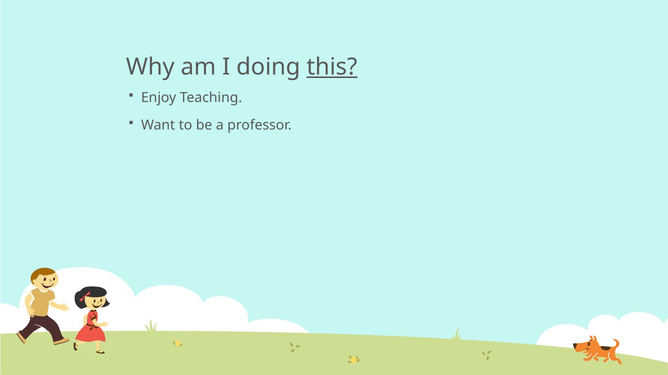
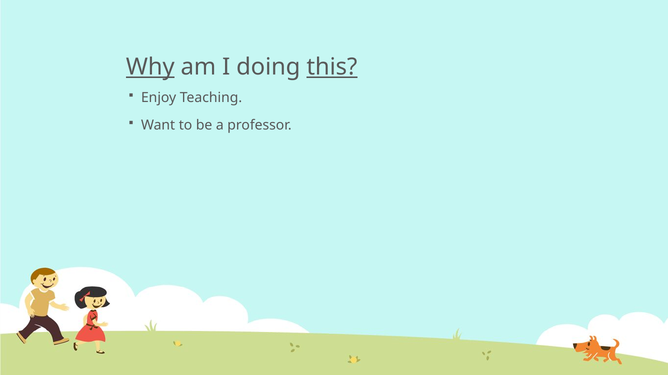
Why underline: none -> present
